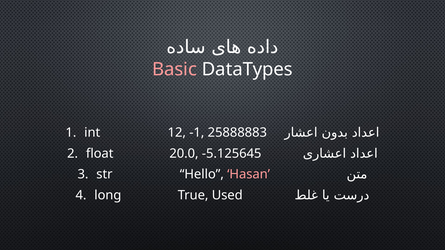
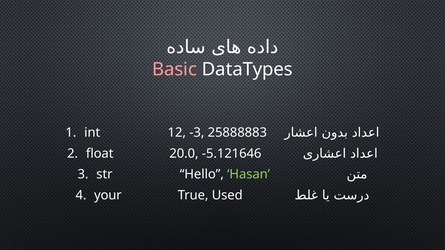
-1: -1 -> -3
-5.125645: -5.125645 -> -5.121646
Hasan colour: pink -> light green
long: long -> your
